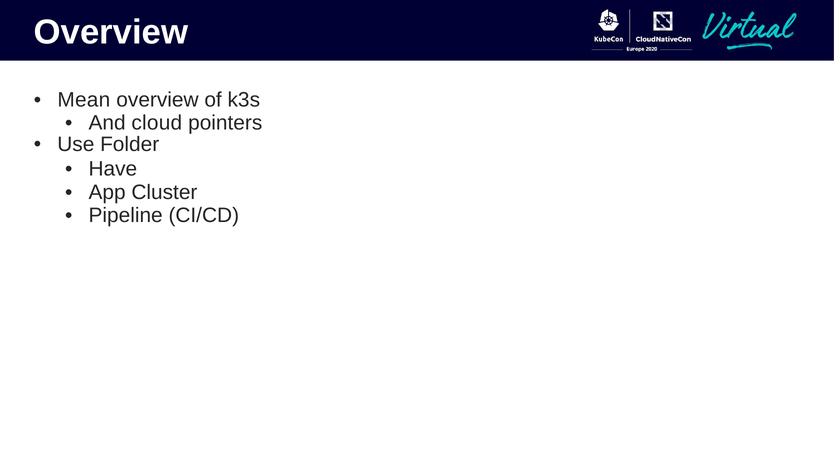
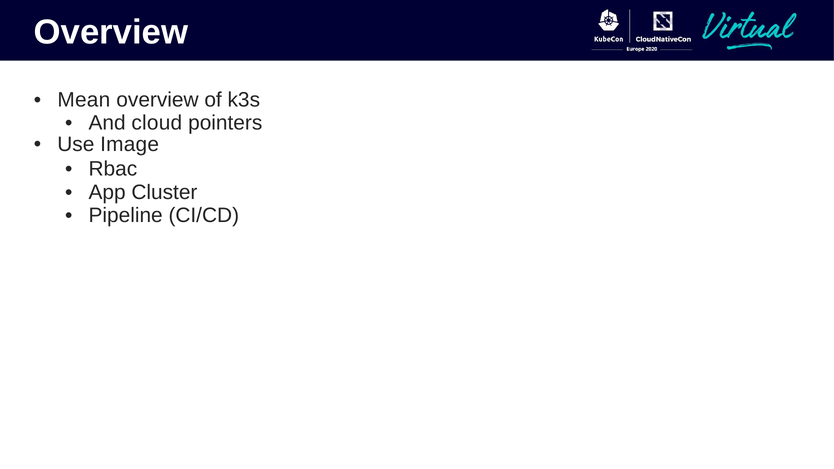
Folder: Folder -> Image
Have: Have -> Rbac
